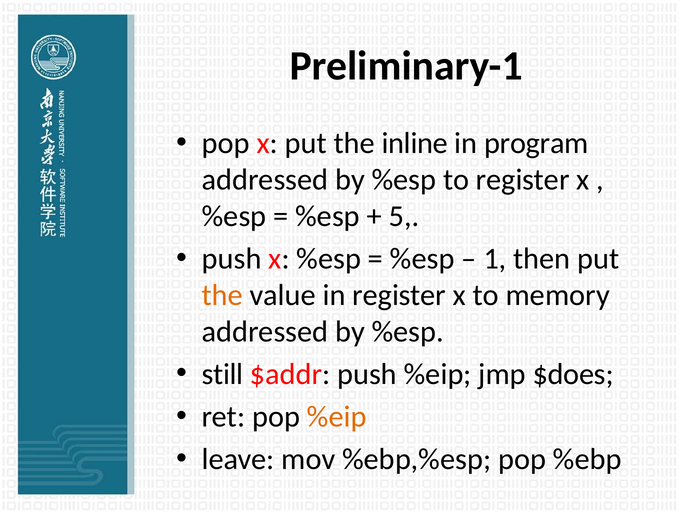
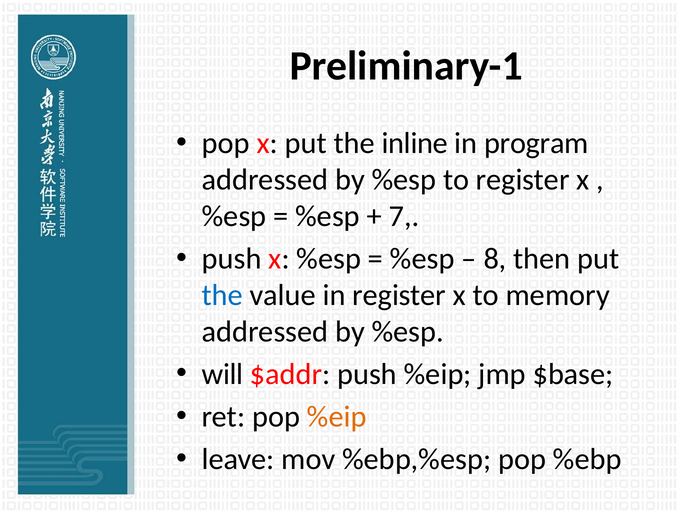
5: 5 -> 7
1: 1 -> 8
the at (222, 295) colour: orange -> blue
still: still -> will
$does: $does -> $base
